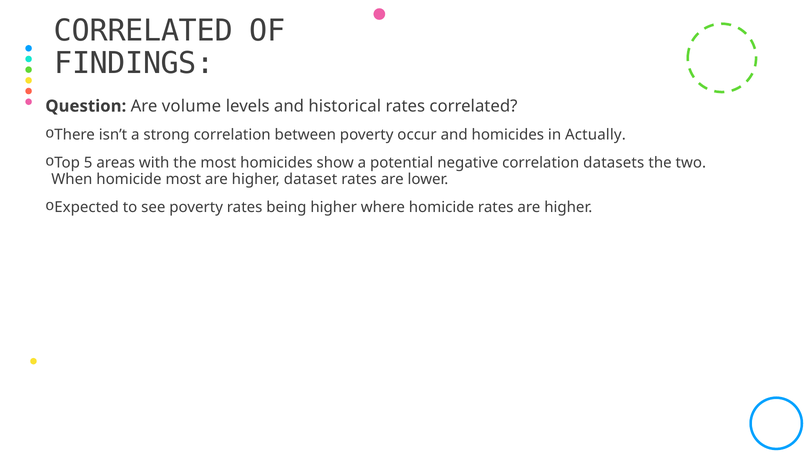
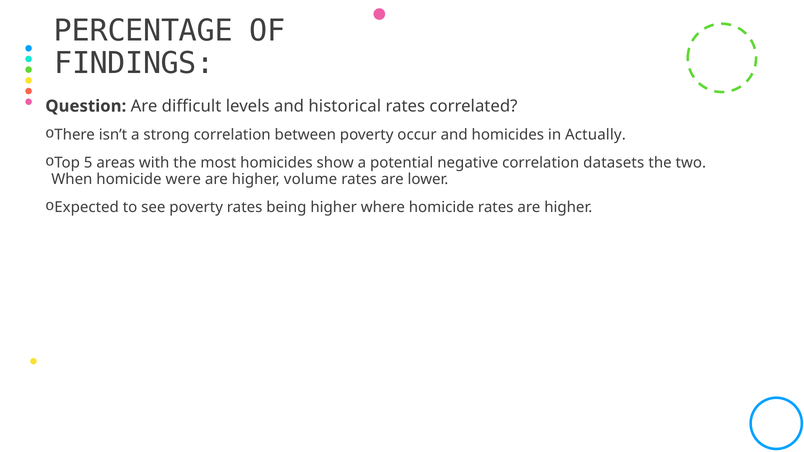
CORRELATED at (143, 31): CORRELATED -> PERCENTAGE
volume: volume -> difficult
homicide most: most -> were
dataset: dataset -> volume
